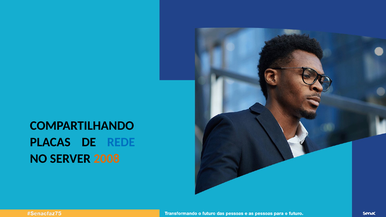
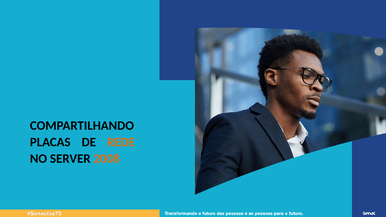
REDE colour: blue -> orange
